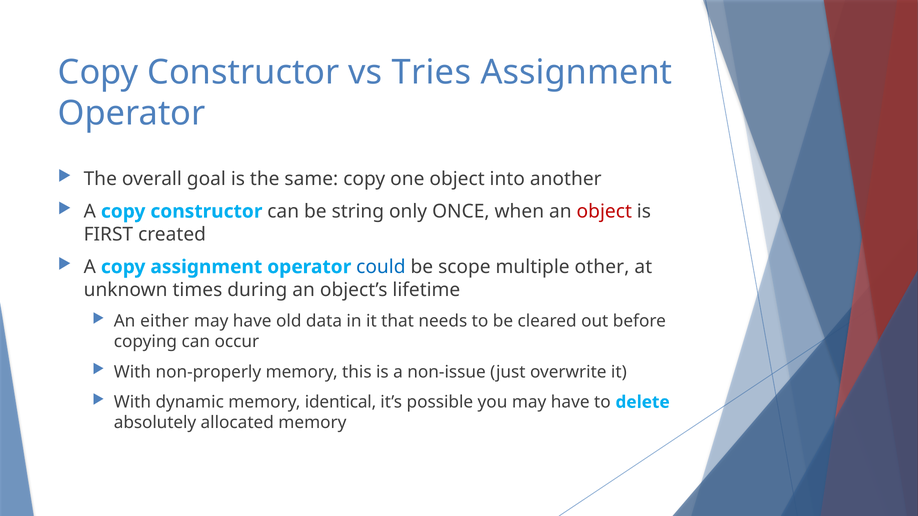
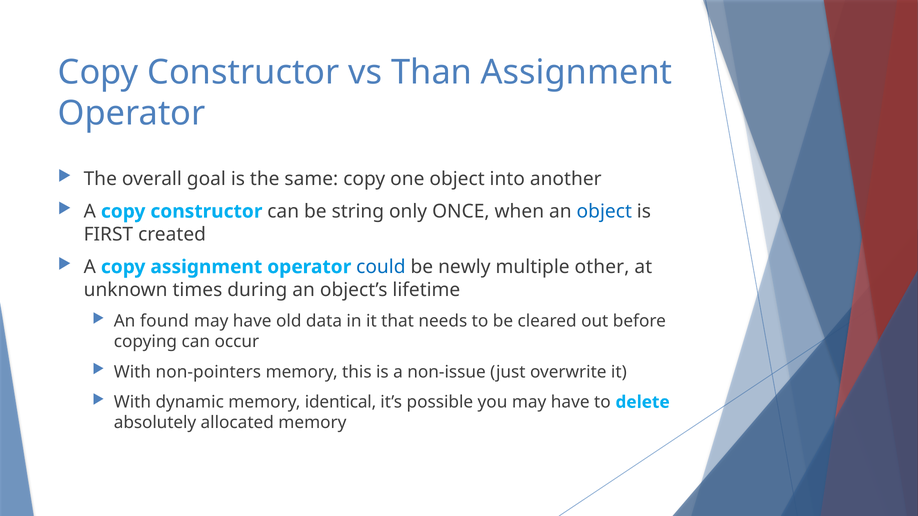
Tries: Tries -> Than
object at (604, 212) colour: red -> blue
scope: scope -> newly
either: either -> found
non-properly: non-properly -> non-pointers
